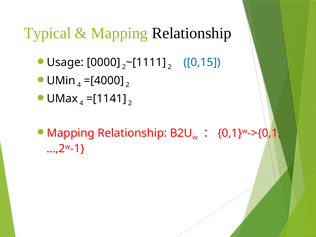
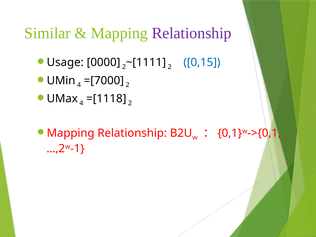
Typical: Typical -> Similar
Relationship at (192, 33) colour: black -> purple
=[4000: =[4000 -> =[7000
=[1141: =[1141 -> =[1118
